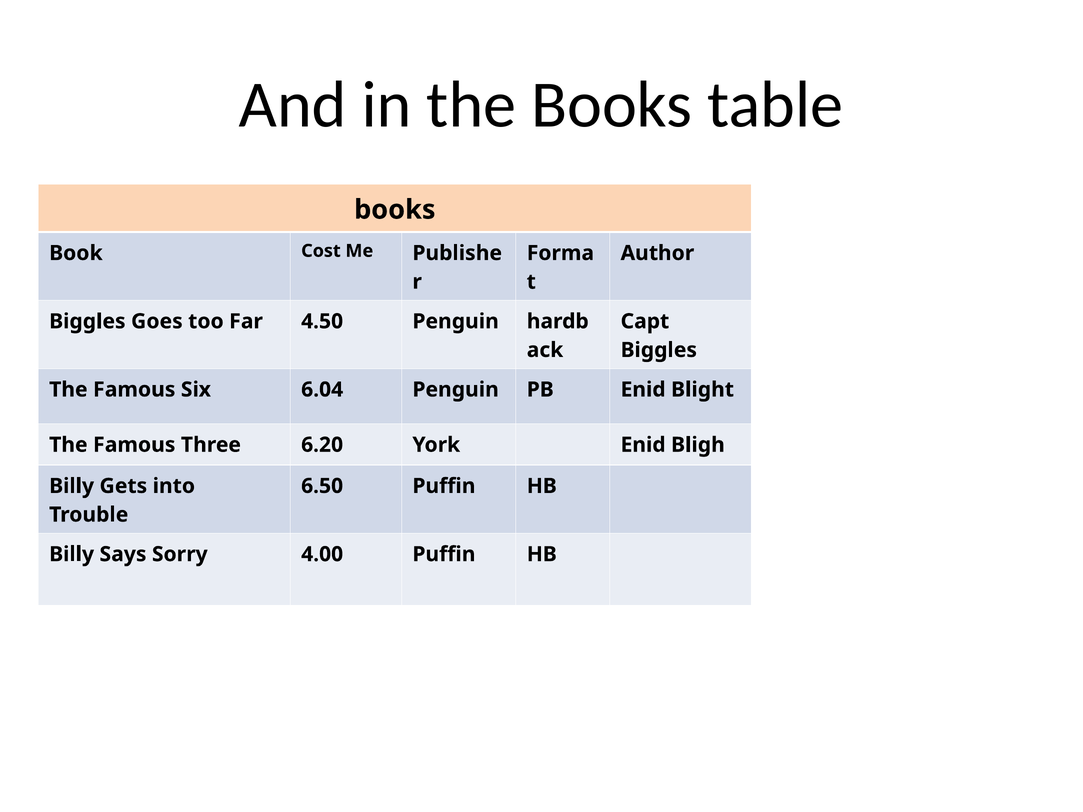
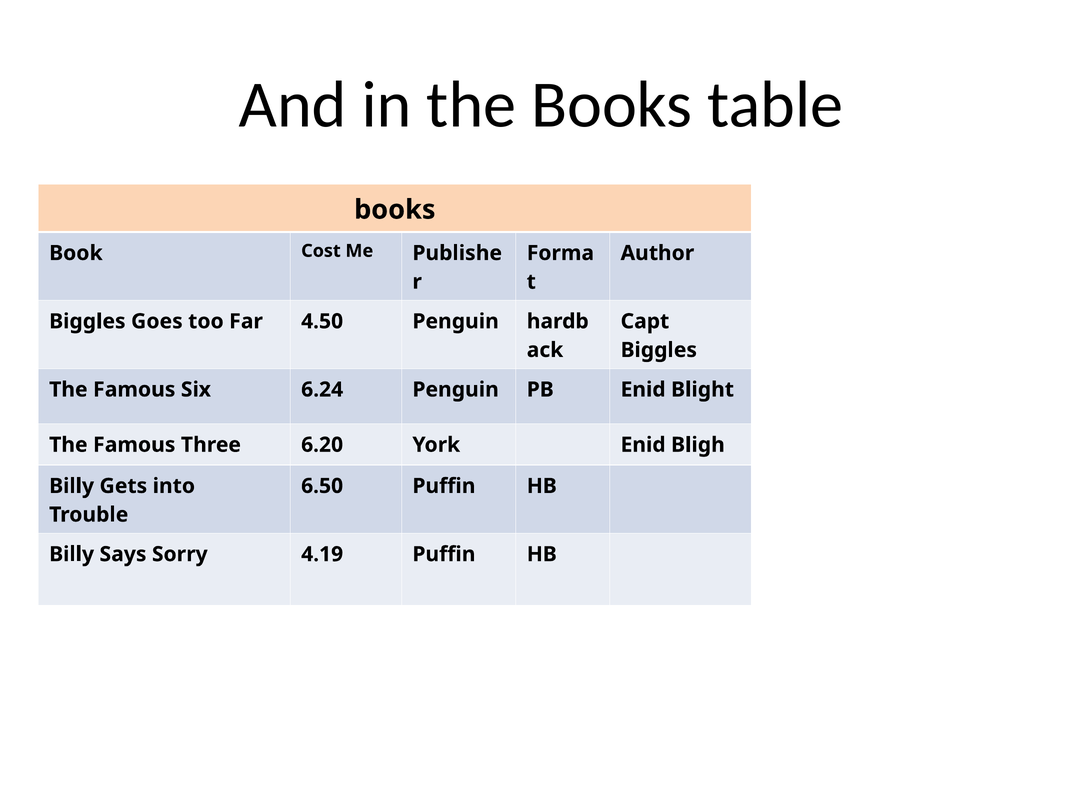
6.04: 6.04 -> 6.24
4.00: 4.00 -> 4.19
